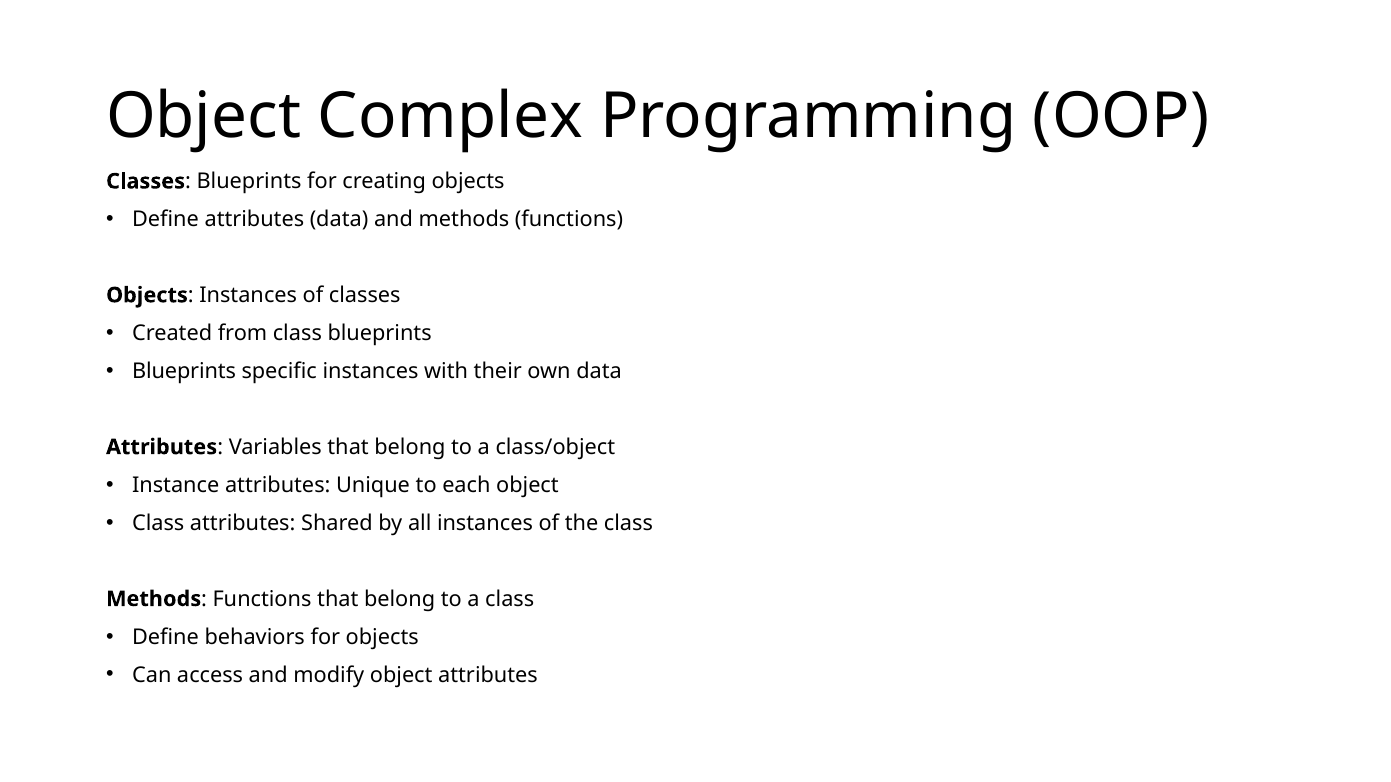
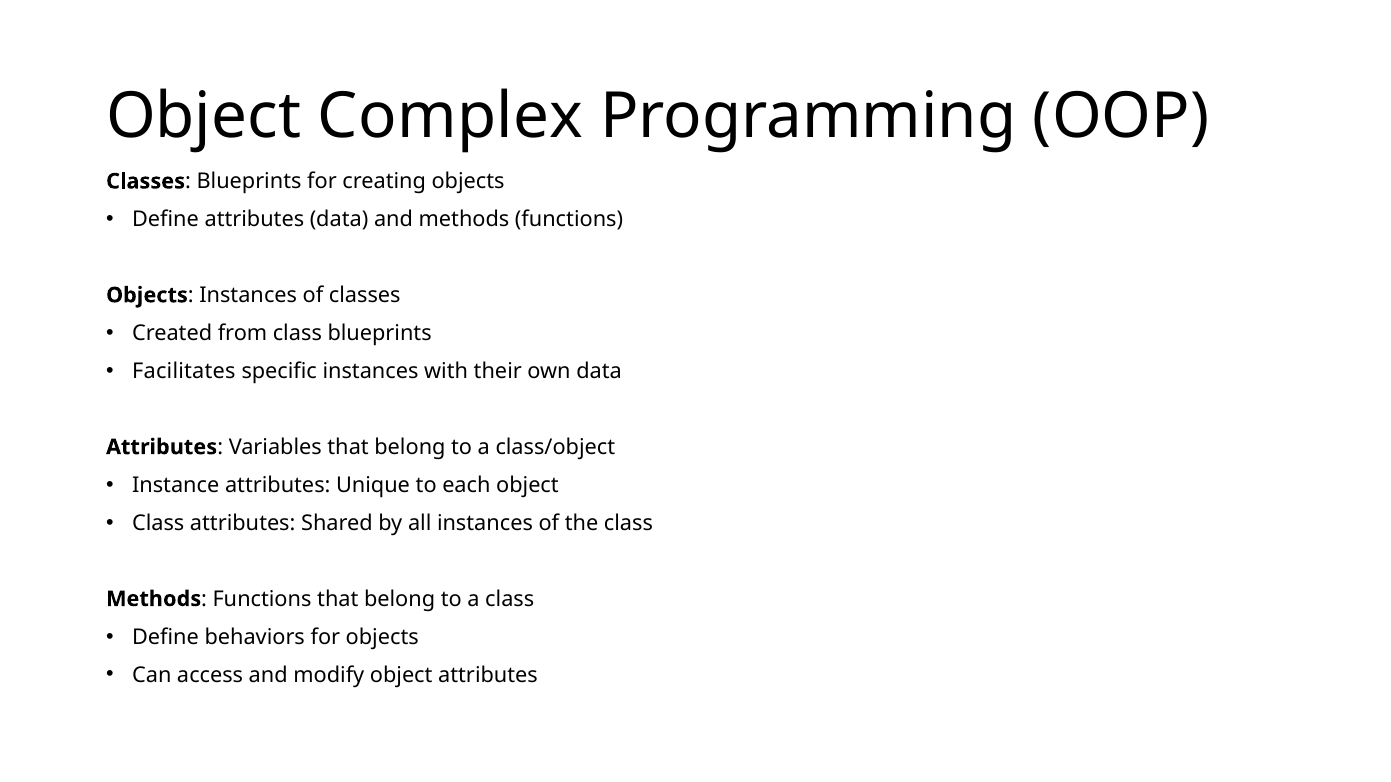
Blueprints at (184, 371): Blueprints -> Facilitates
